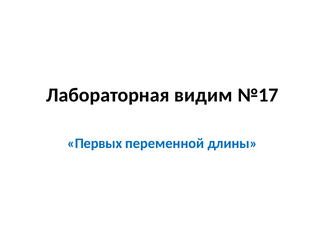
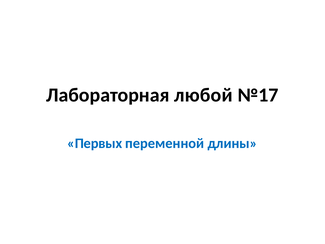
видим: видим -> любой
